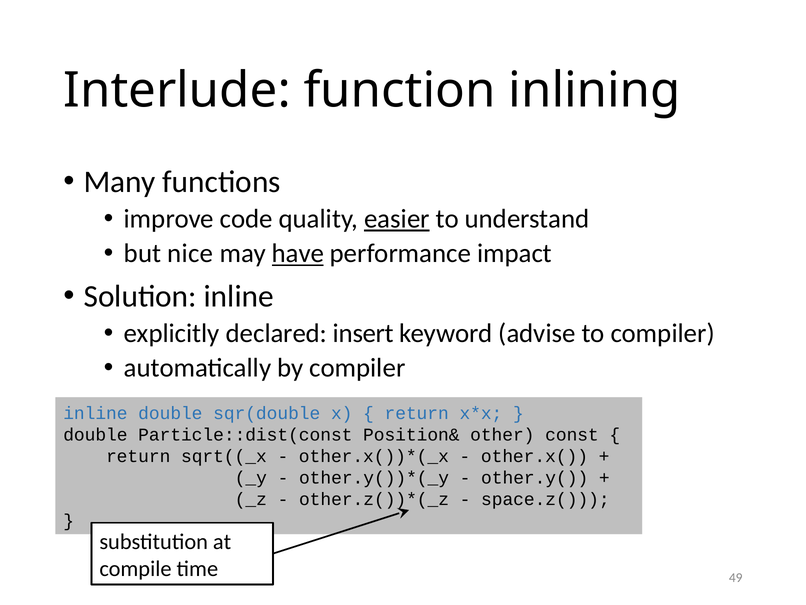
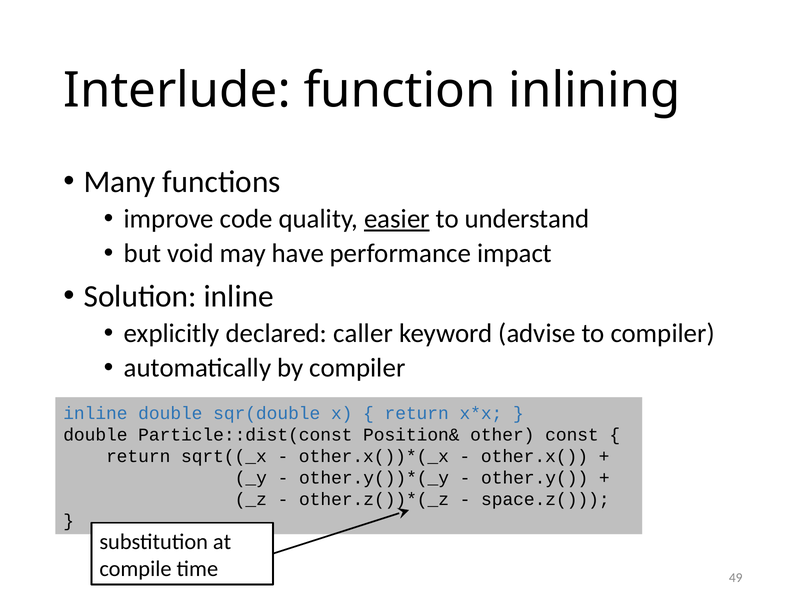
nice: nice -> void
have underline: present -> none
insert: insert -> caller
